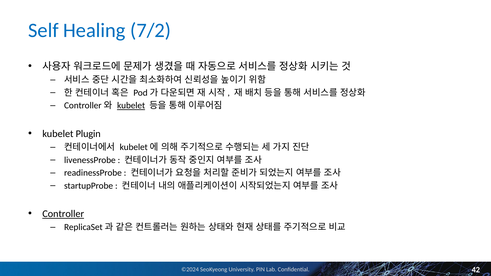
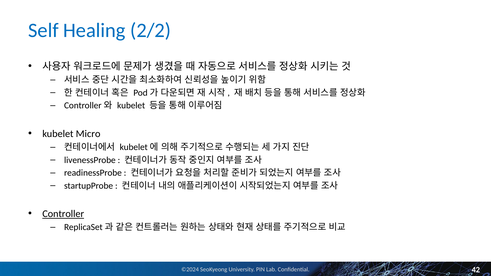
7/2: 7/2 -> 2/2
kubelet at (131, 106) underline: present -> none
Plugin: Plugin -> Micro
